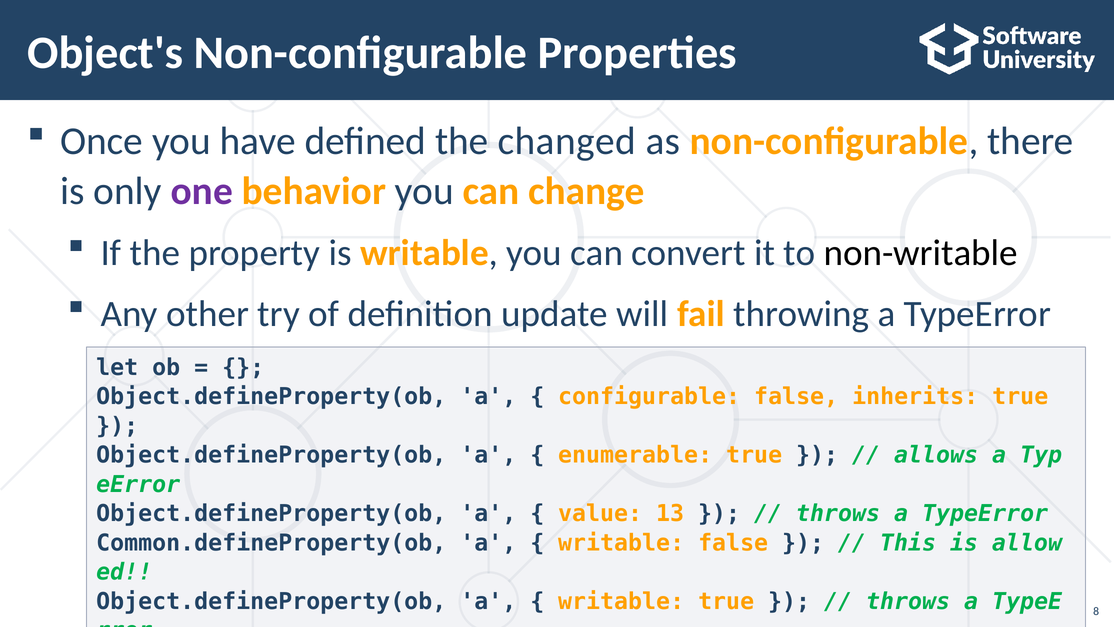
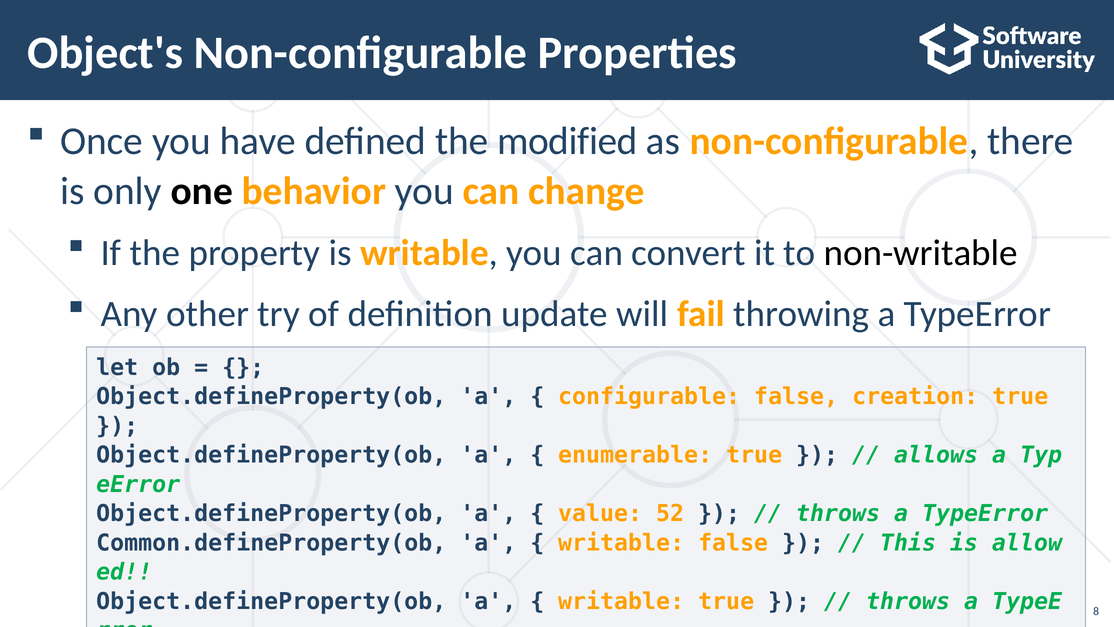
changed: changed -> modified
one colour: purple -> black
inherits: inherits -> creation
13: 13 -> 52
